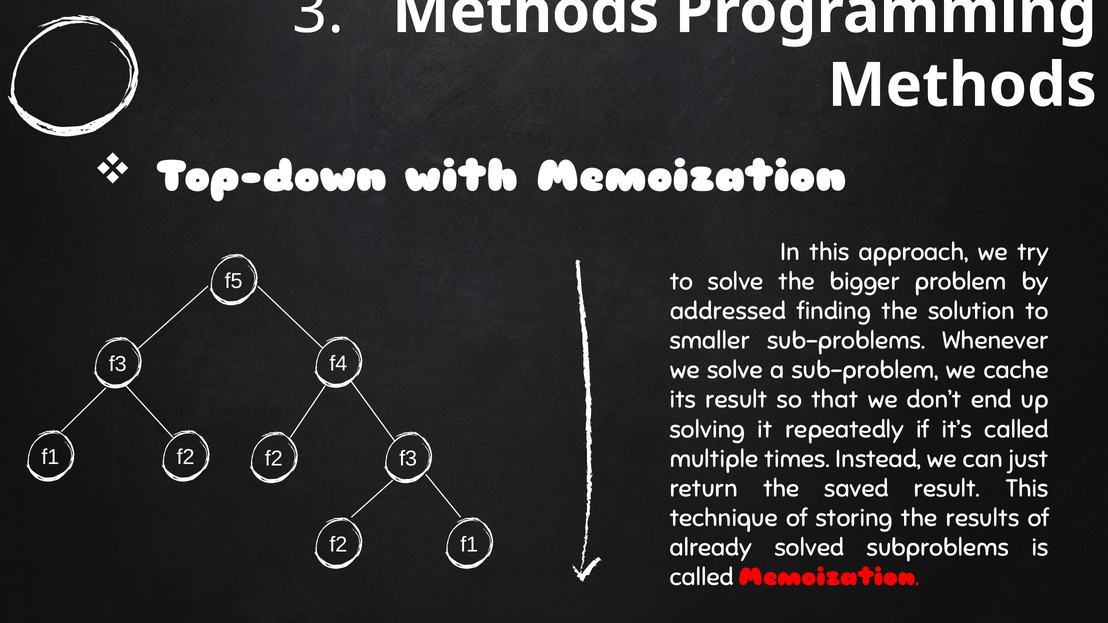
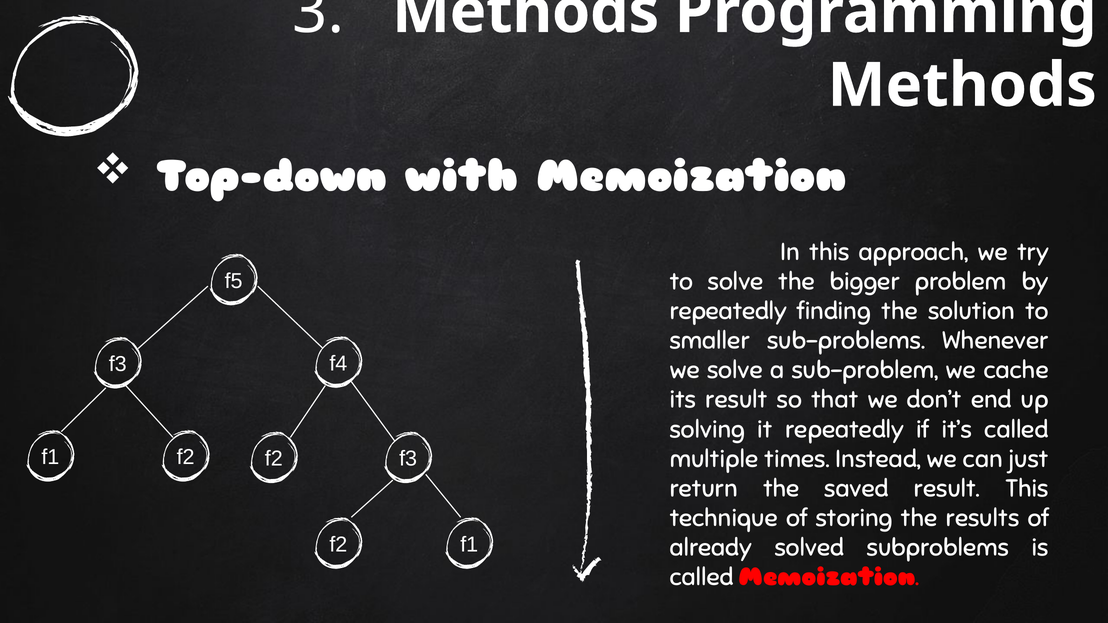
addressed at (728, 311): addressed -> repeatedly
